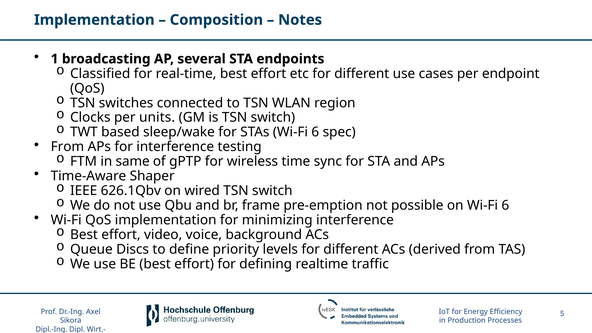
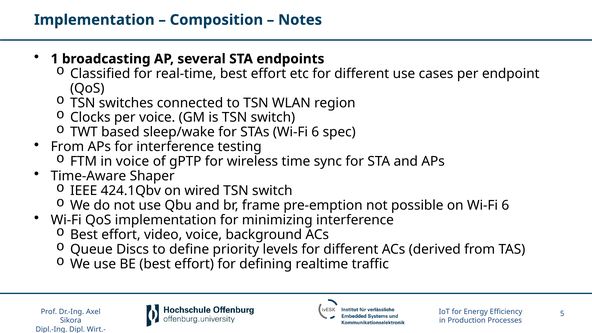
per units: units -> voice
in same: same -> voice
626.1Qbv: 626.1Qbv -> 424.1Qbv
